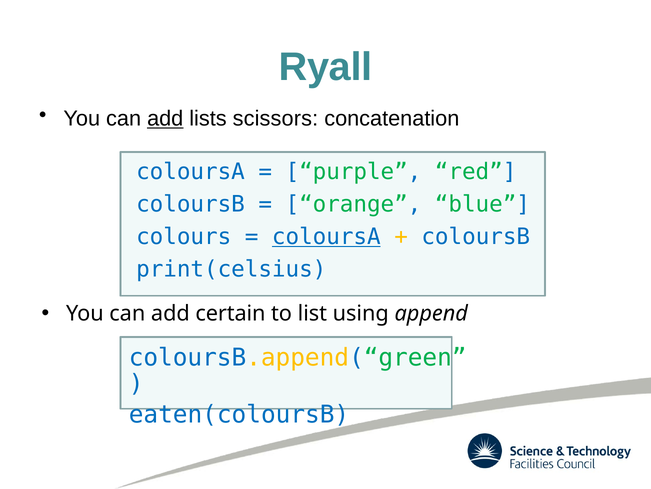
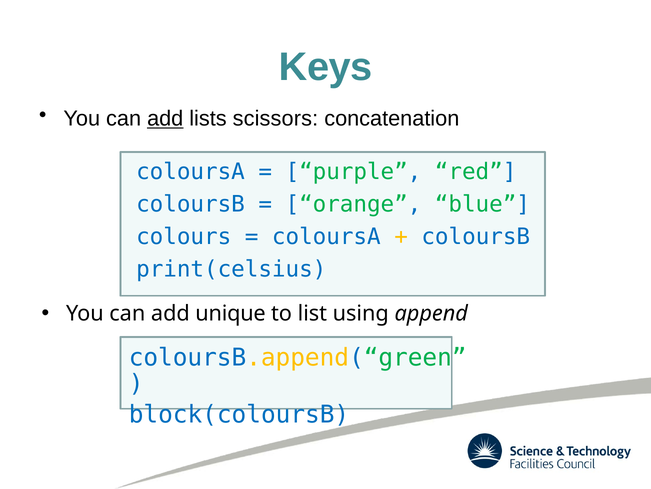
Ryall: Ryall -> Keys
coloursA at (326, 236) underline: present -> none
certain: certain -> unique
eaten(coloursB: eaten(coloursB -> block(coloursB
